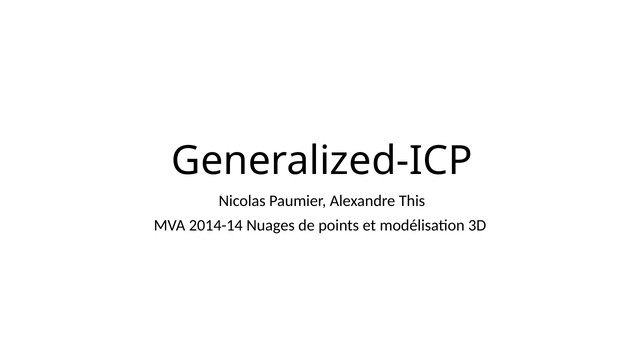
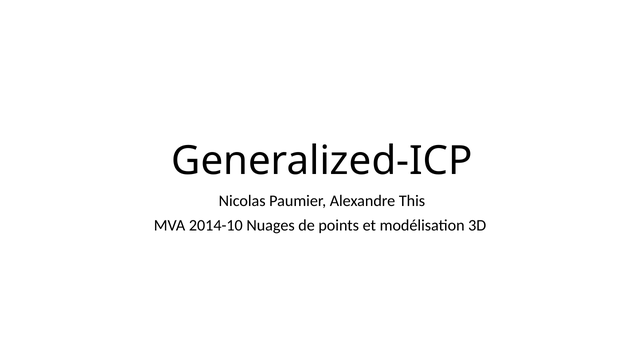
2014-14: 2014-14 -> 2014-10
